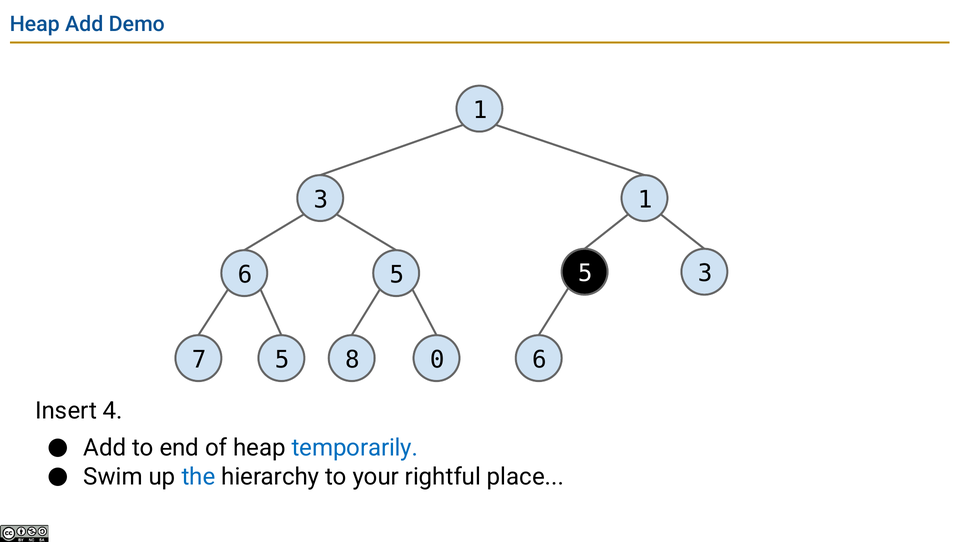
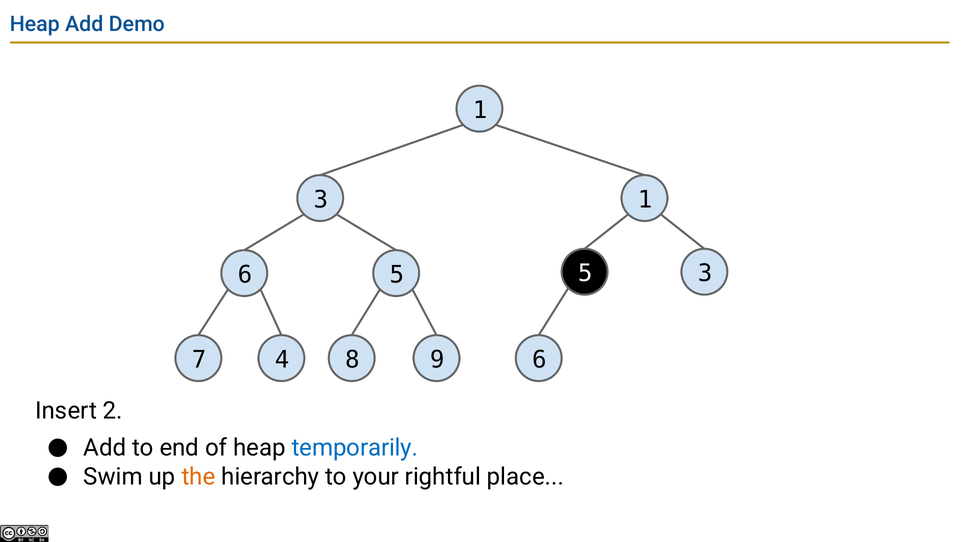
7 5: 5 -> 4
0: 0 -> 9
4: 4 -> 2
the colour: blue -> orange
